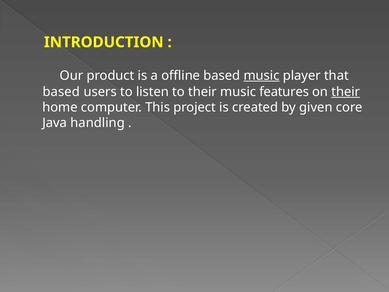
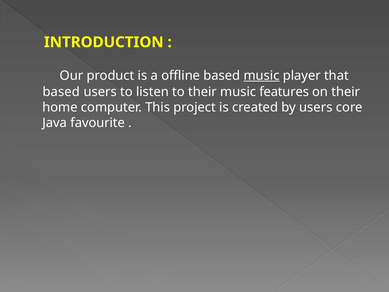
their at (346, 92) underline: present -> none
by given: given -> users
handling: handling -> favourite
